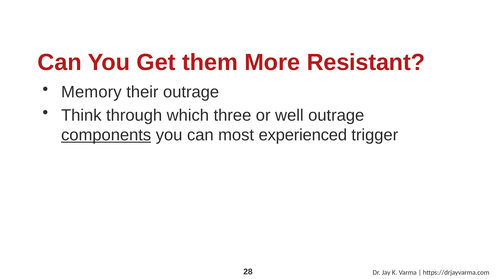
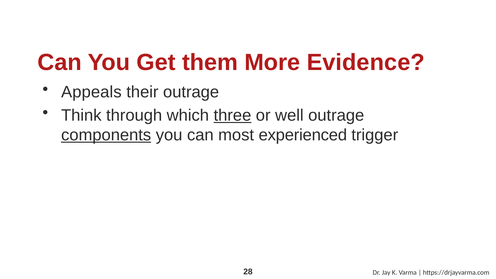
Resistant: Resistant -> Evidence
Memory: Memory -> Appeals
three underline: none -> present
